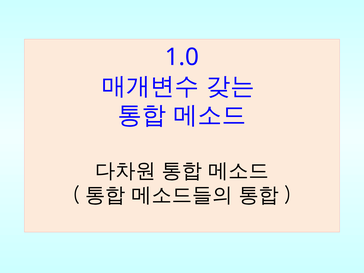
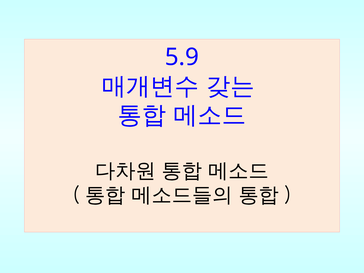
1.0: 1.0 -> 5.9
